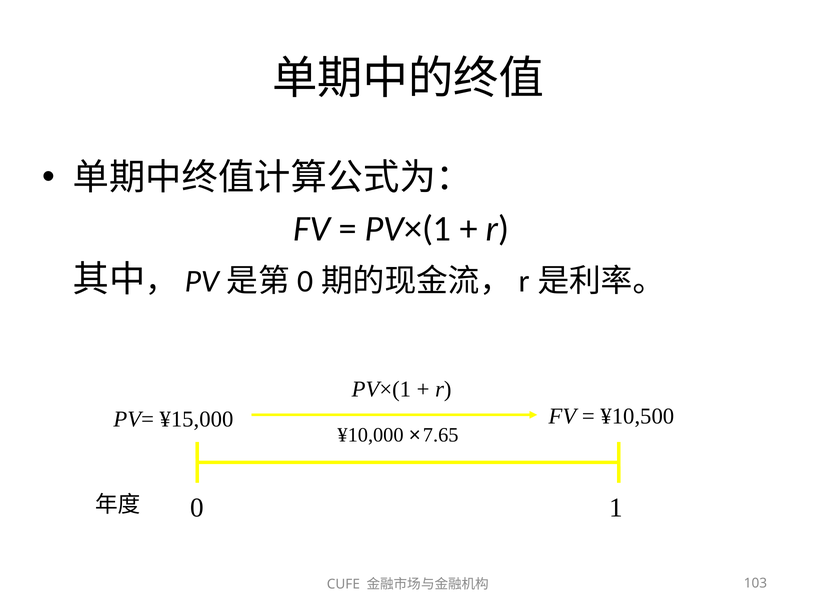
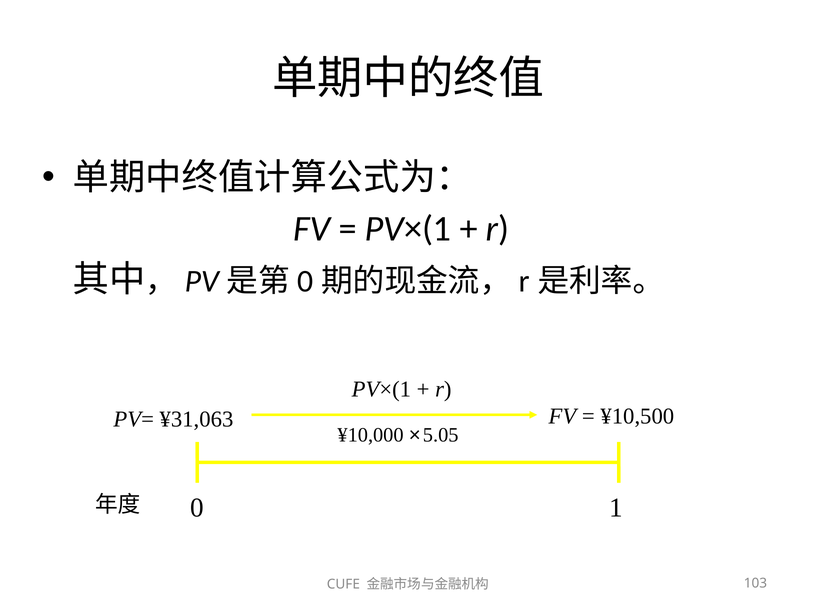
¥15,000: ¥15,000 -> ¥31,063
7.65: 7.65 -> 5.05
